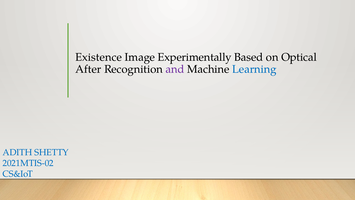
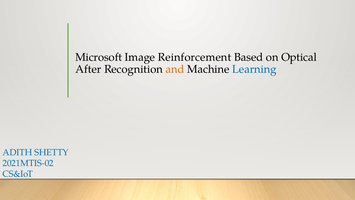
Existence: Existence -> Microsoft
Experimentally: Experimentally -> Reinforcement
and colour: purple -> orange
